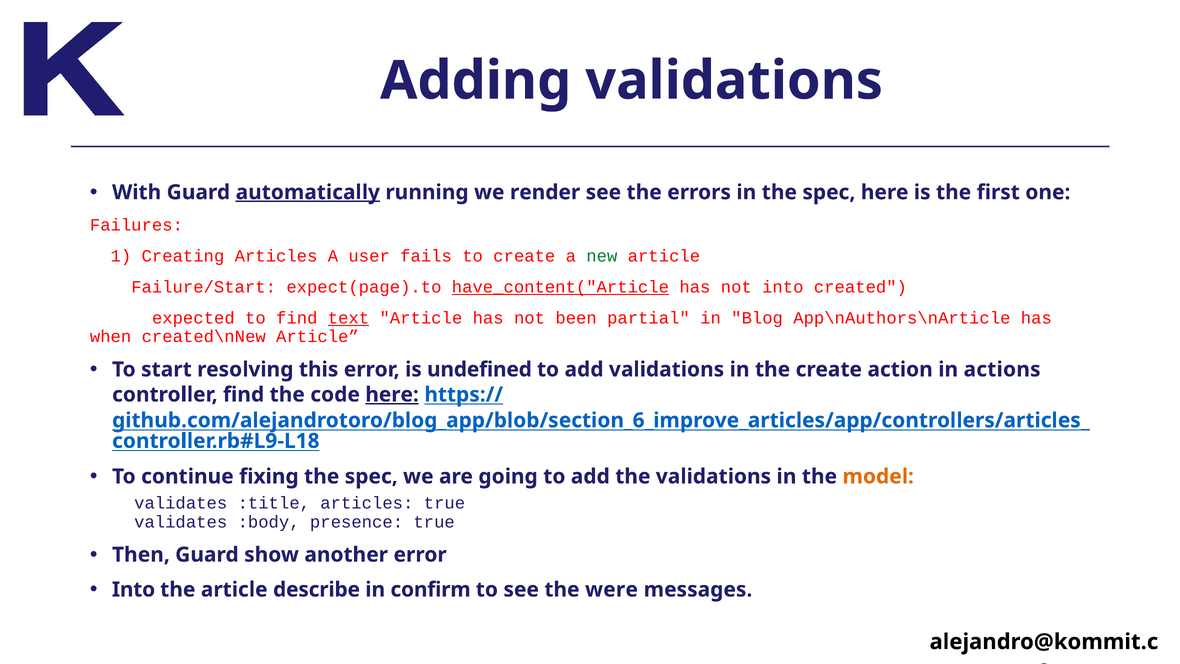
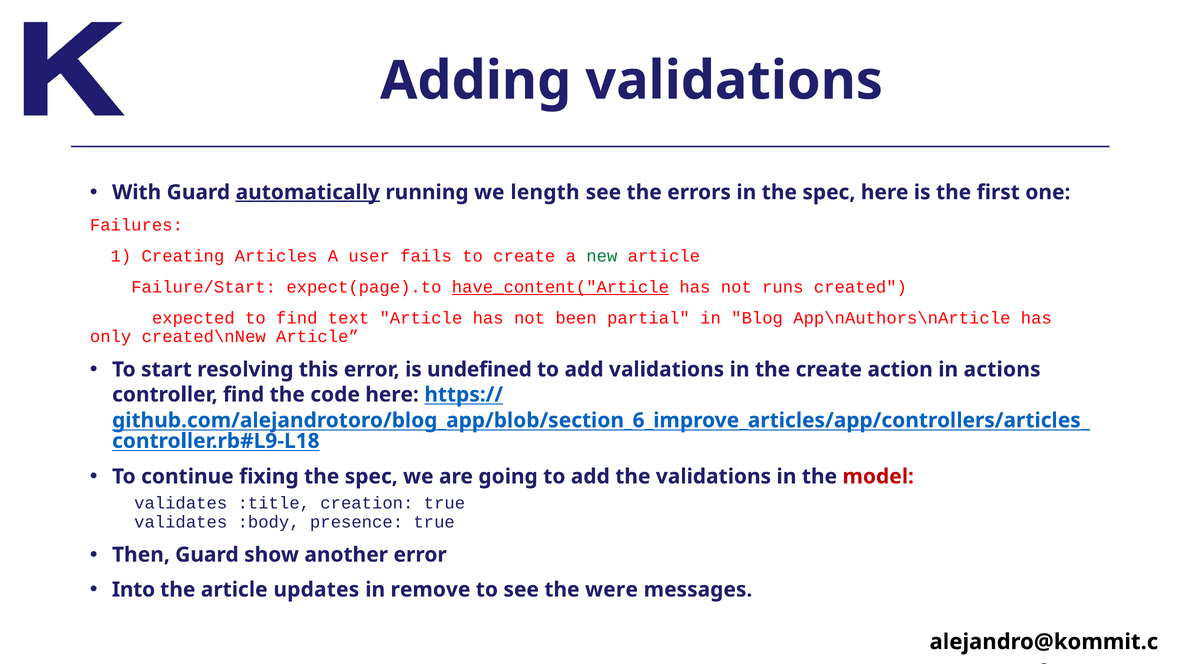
render: render -> length
not into: into -> runs
text underline: present -> none
when: when -> only
here at (392, 394) underline: present -> none
model colour: orange -> red
:title articles: articles -> creation
describe: describe -> updates
confirm: confirm -> remove
